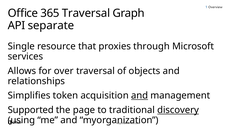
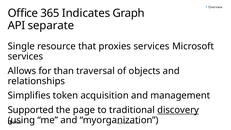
365 Traversal: Traversal -> Indicates
proxies through: through -> services
over: over -> than
and at (140, 95) underline: present -> none
